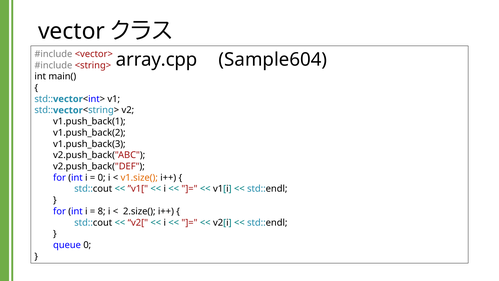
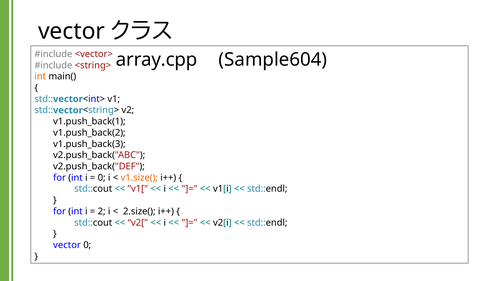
int at (40, 76) colour: black -> orange
8: 8 -> 2
queue at (67, 245): queue -> vector
